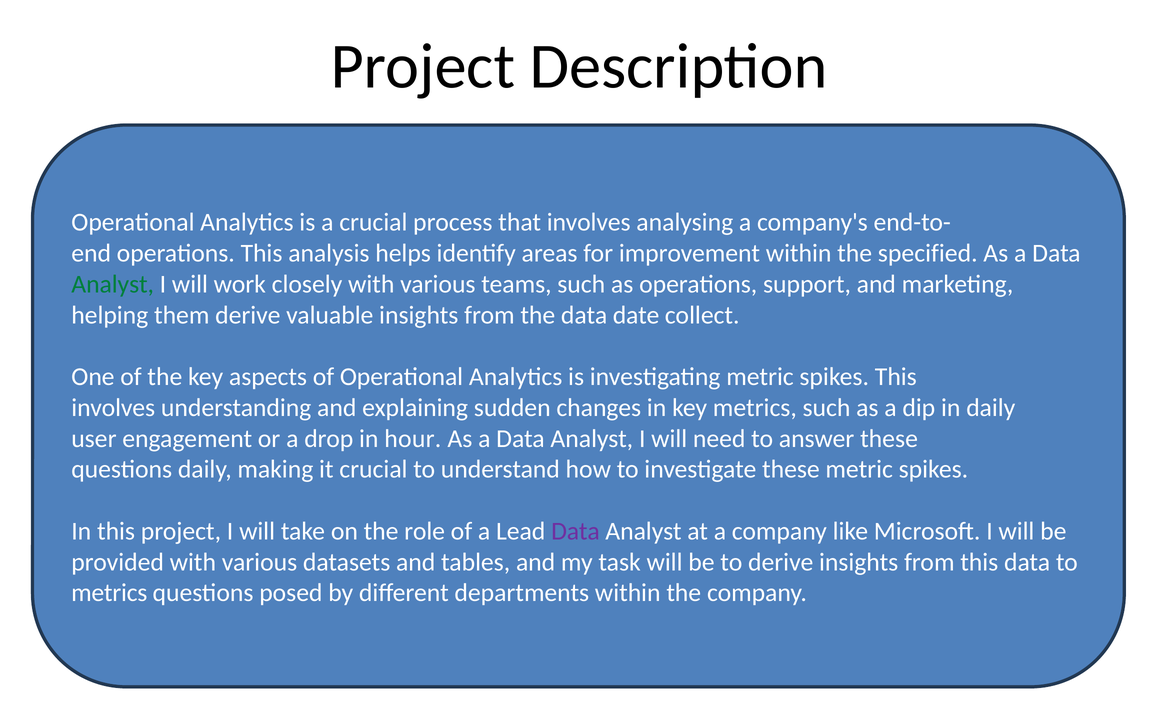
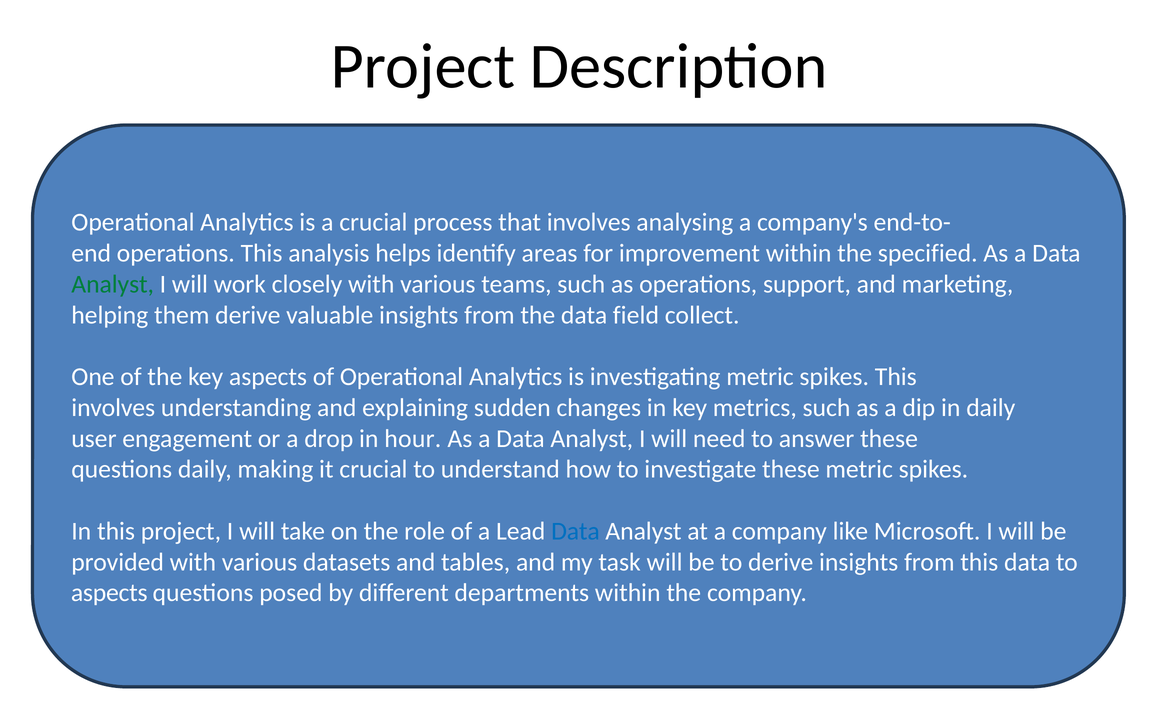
date: date -> field
Data at (575, 531) colour: purple -> blue
metrics at (109, 593): metrics -> aspects
